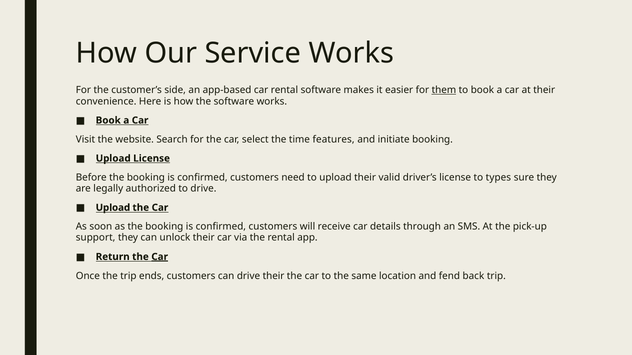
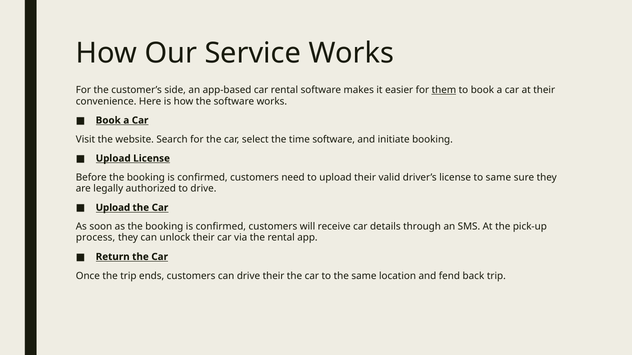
time features: features -> software
to types: types -> same
support: support -> process
Car at (160, 257) underline: present -> none
